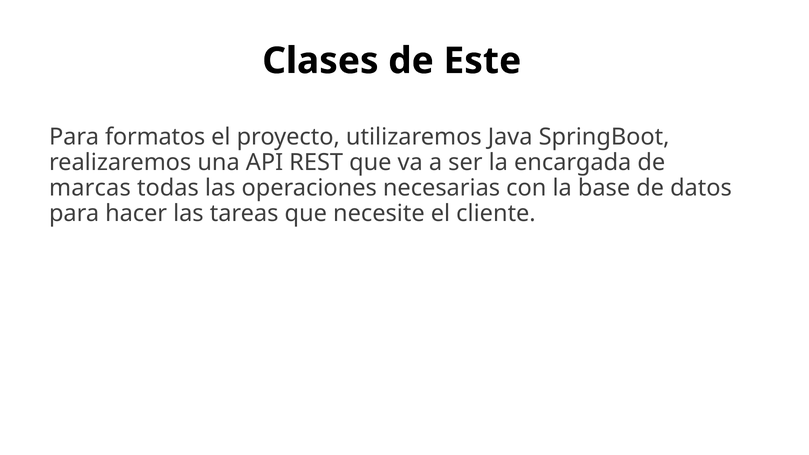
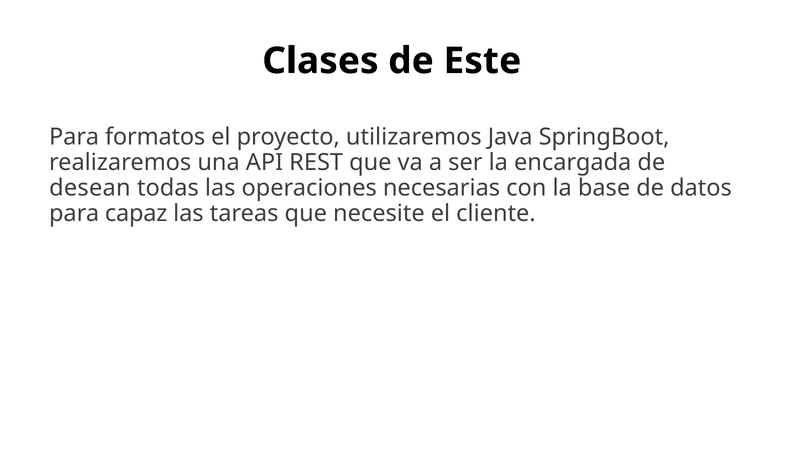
marcas: marcas -> desean
hacer: hacer -> capaz
